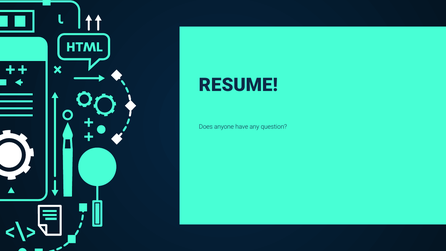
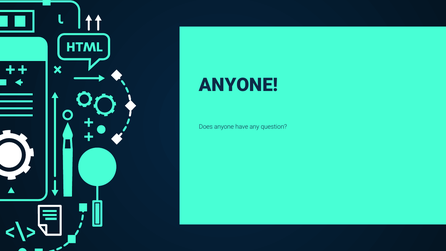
RESUME at (238, 85): RESUME -> ANYONE
